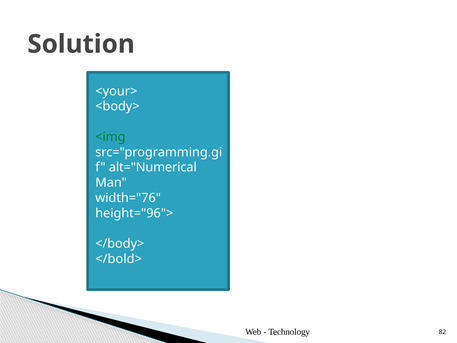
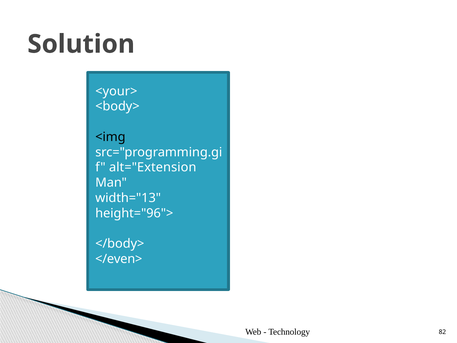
<img colour: green -> black
alt="Numerical: alt="Numerical -> alt="Extension
width="76: width="76 -> width="13
</bold>: </bold> -> </even>
